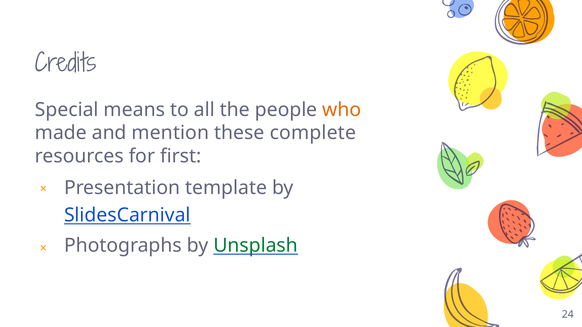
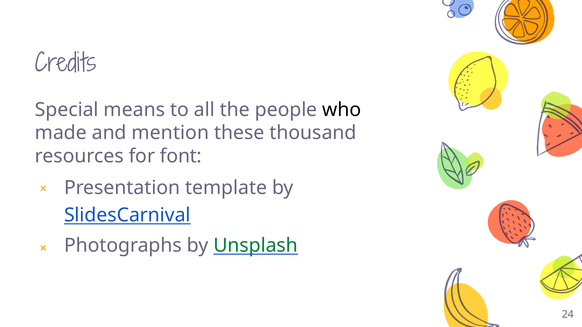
who colour: orange -> black
complete: complete -> thousand
first: first -> font
